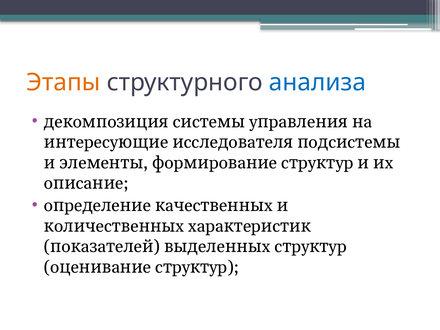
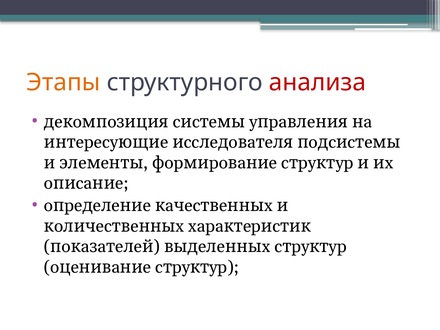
анализа colour: blue -> red
